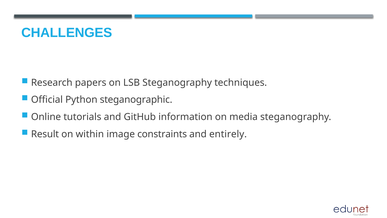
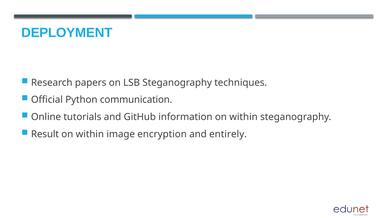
CHALLENGES: CHALLENGES -> DEPLOYMENT
steganographic: steganographic -> communication
media at (244, 117): media -> within
constraints: constraints -> encryption
